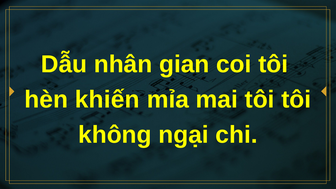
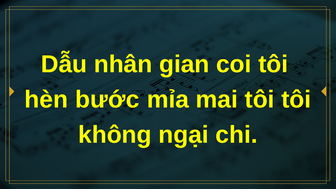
khiến: khiến -> bước
